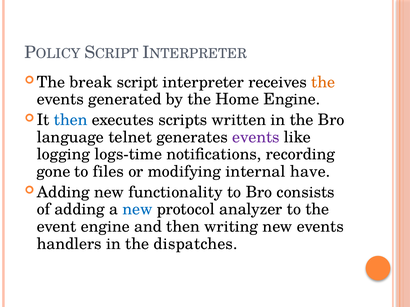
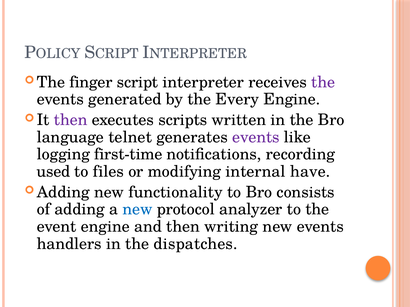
break: break -> finger
the at (323, 82) colour: orange -> purple
Home: Home -> Every
then at (71, 120) colour: blue -> purple
logs-time: logs-time -> first-time
gone: gone -> used
